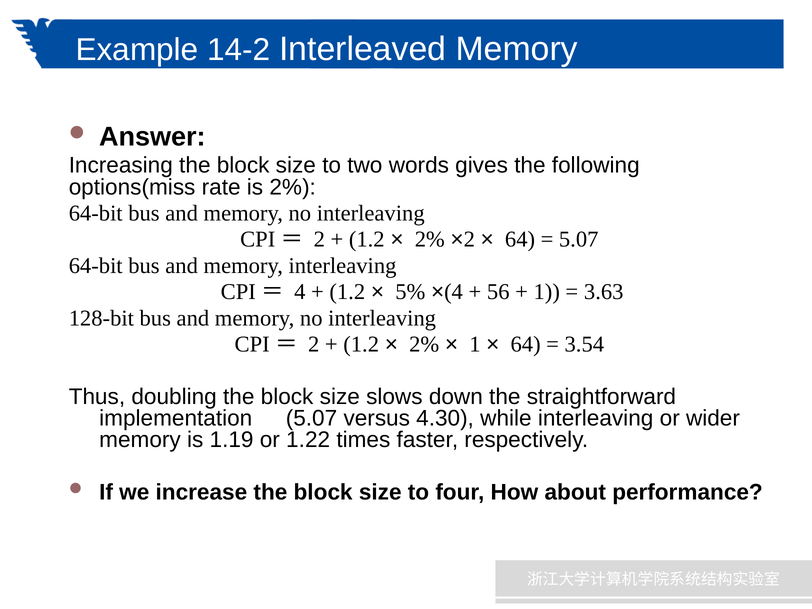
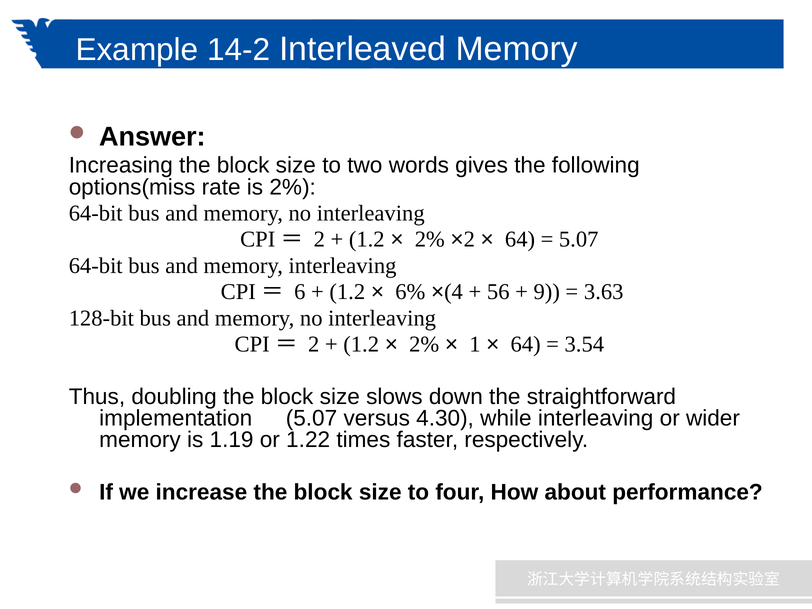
4: 4 -> 6
5%: 5% -> 6%
1 at (547, 292): 1 -> 9
